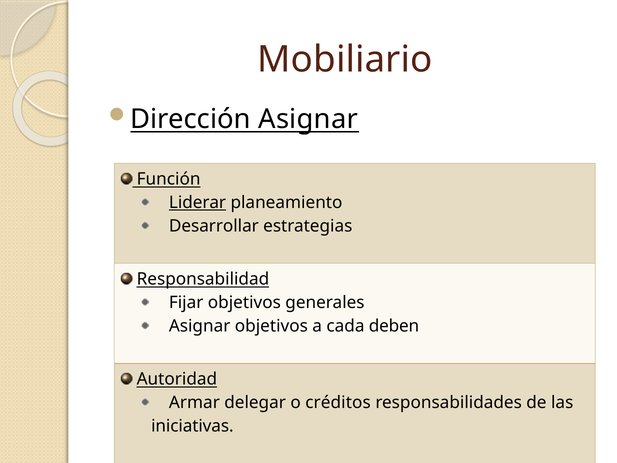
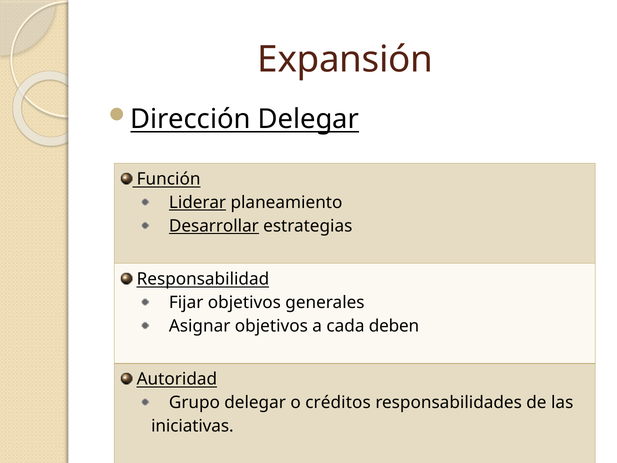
Mobiliario: Mobiliario -> Expansión
Dirección Asignar: Asignar -> Delegar
Desarrollar underline: none -> present
Armar: Armar -> Grupo
